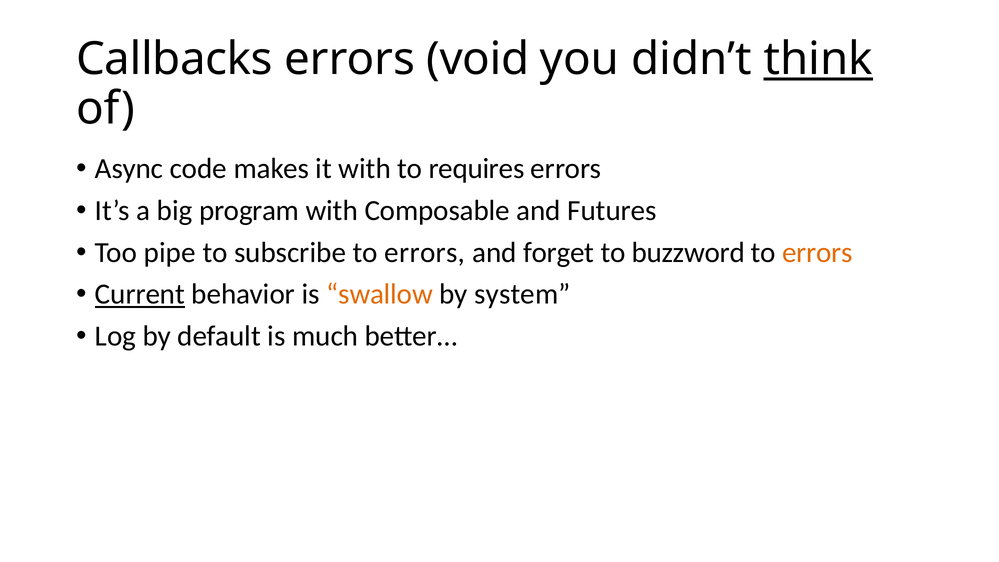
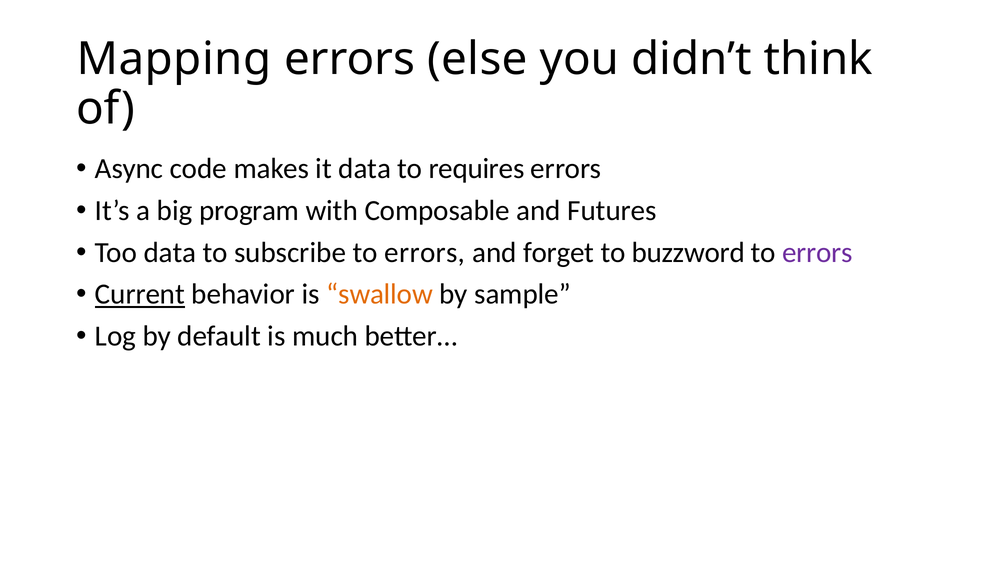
Callbacks: Callbacks -> Mapping
void: void -> else
think underline: present -> none
it with: with -> data
Too pipe: pipe -> data
errors at (817, 252) colour: orange -> purple
system: system -> sample
